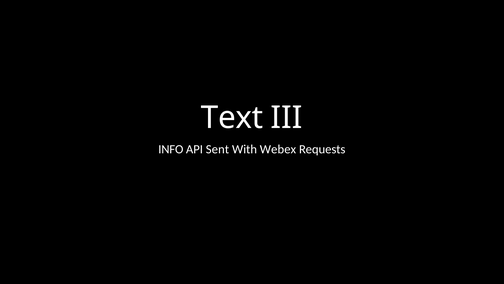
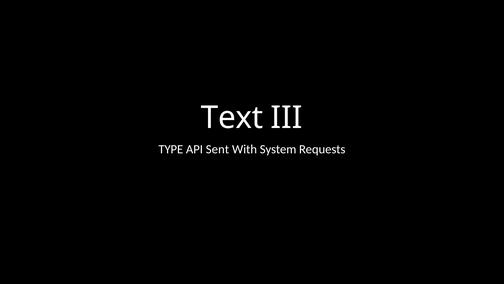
INFO: INFO -> TYPE
Webex: Webex -> System
